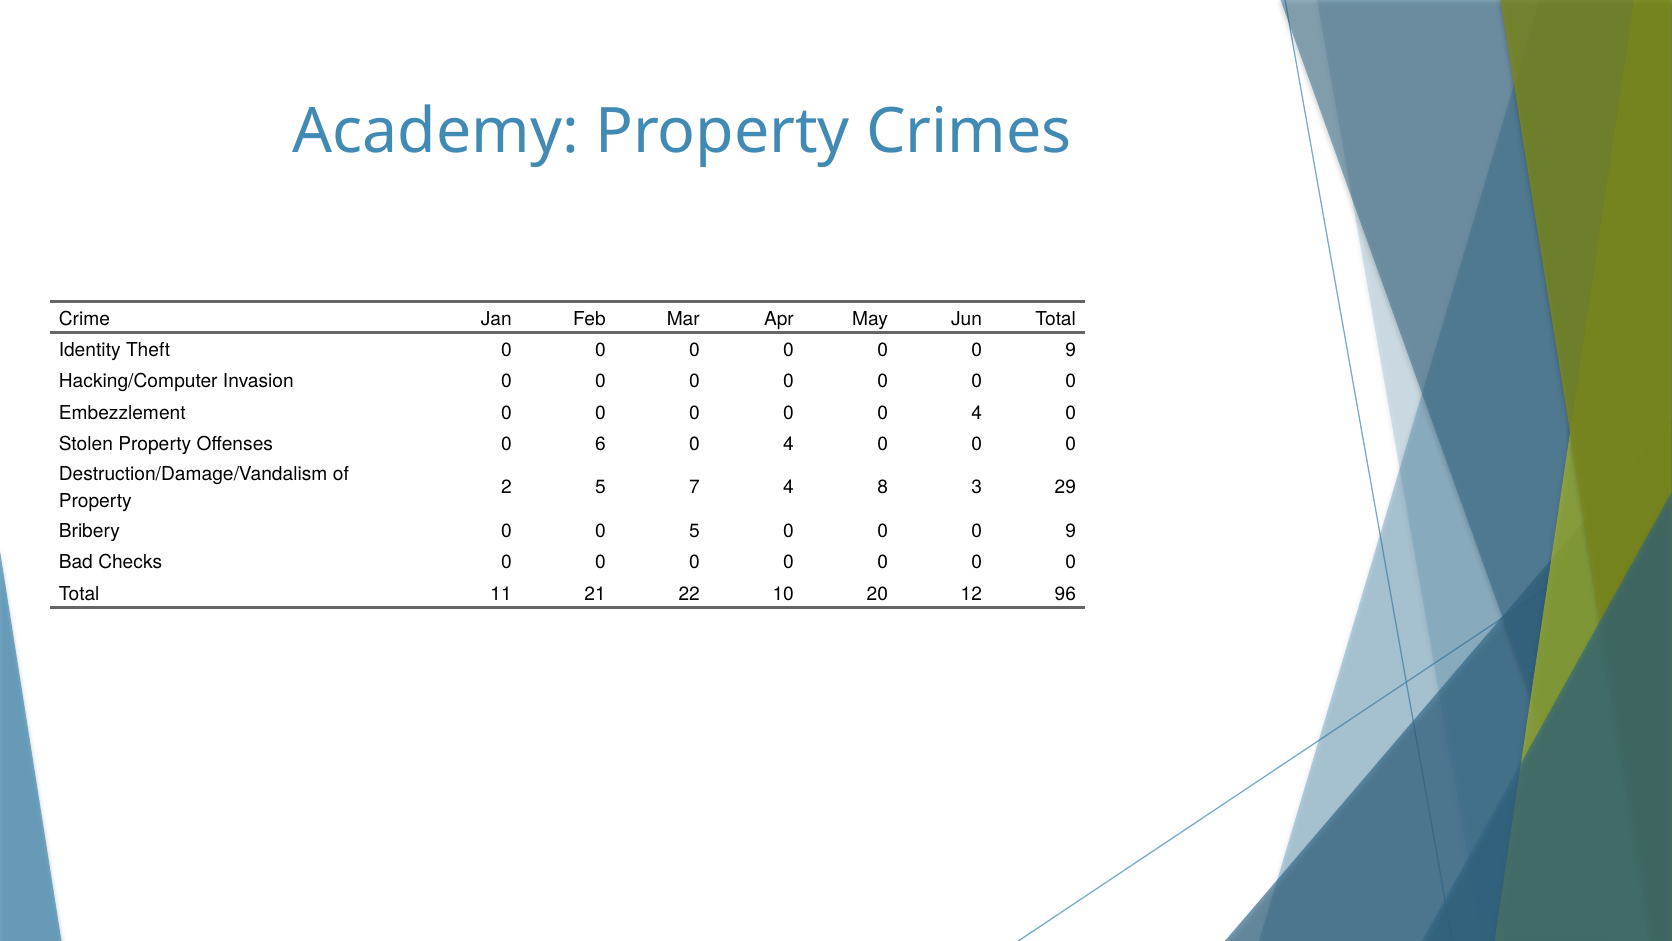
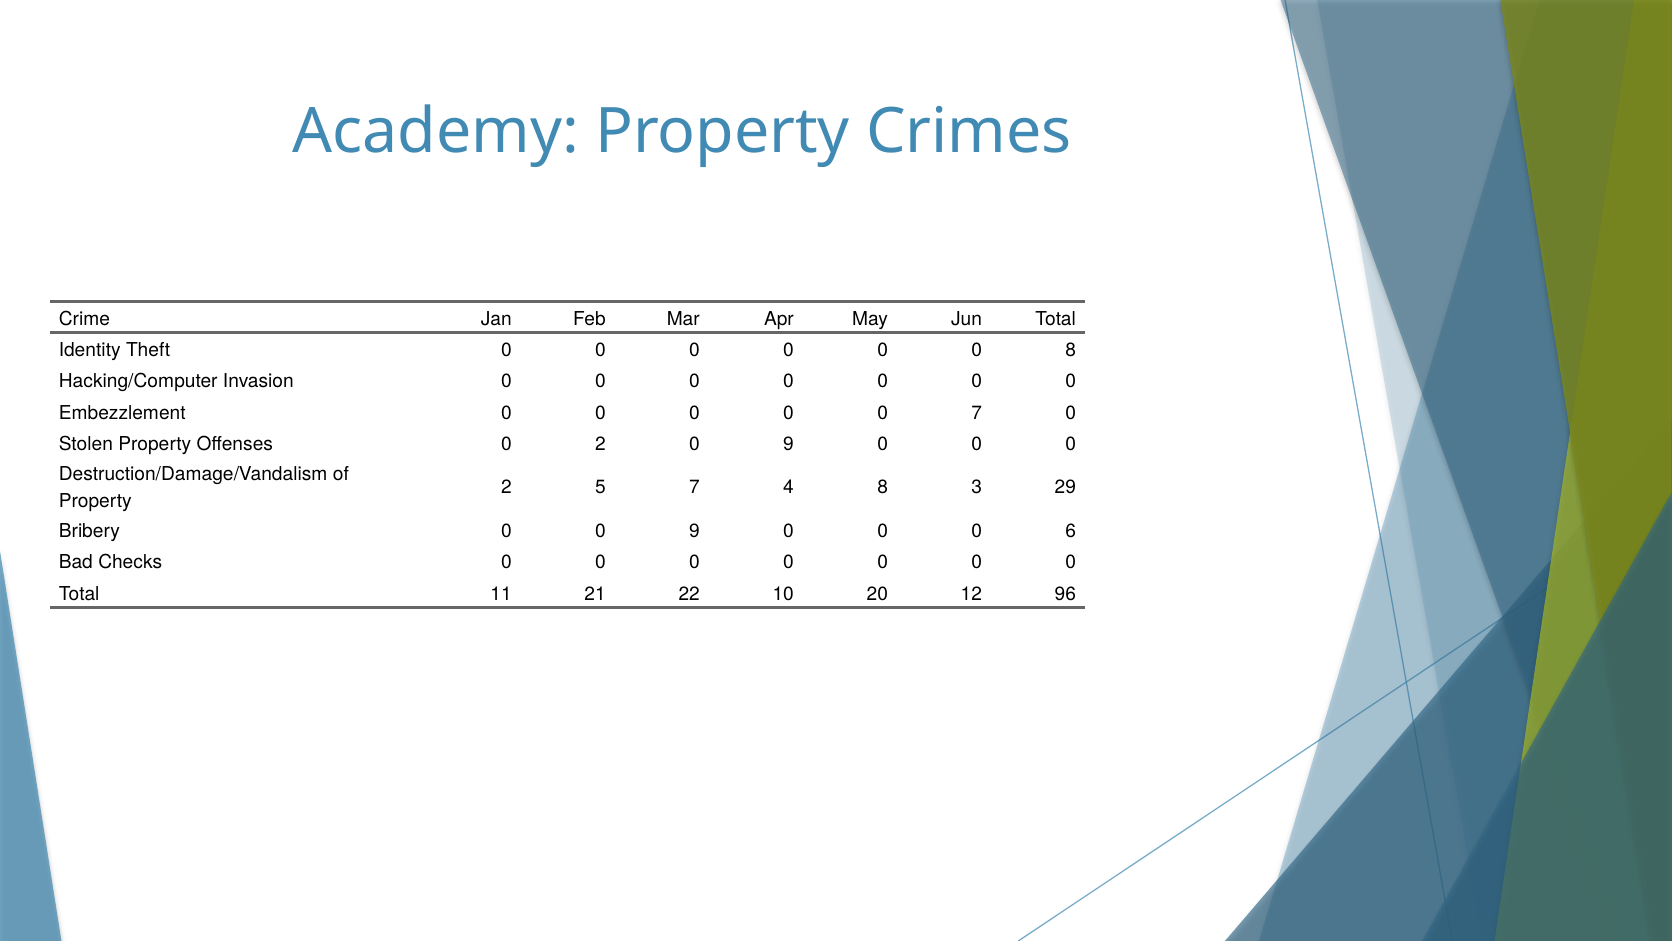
9 at (1071, 350): 9 -> 8
0 0 4: 4 -> 7
0 6: 6 -> 2
4 at (789, 444): 4 -> 9
0 0 5: 5 -> 9
9 at (1071, 531): 9 -> 6
